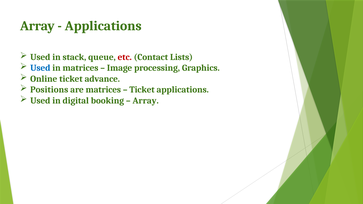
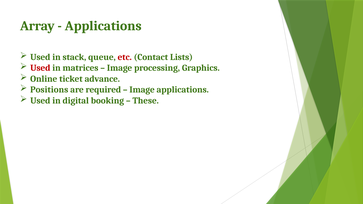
Used at (40, 68) colour: blue -> red
are matrices: matrices -> required
Ticket at (142, 90): Ticket -> Image
Array at (146, 101): Array -> These
